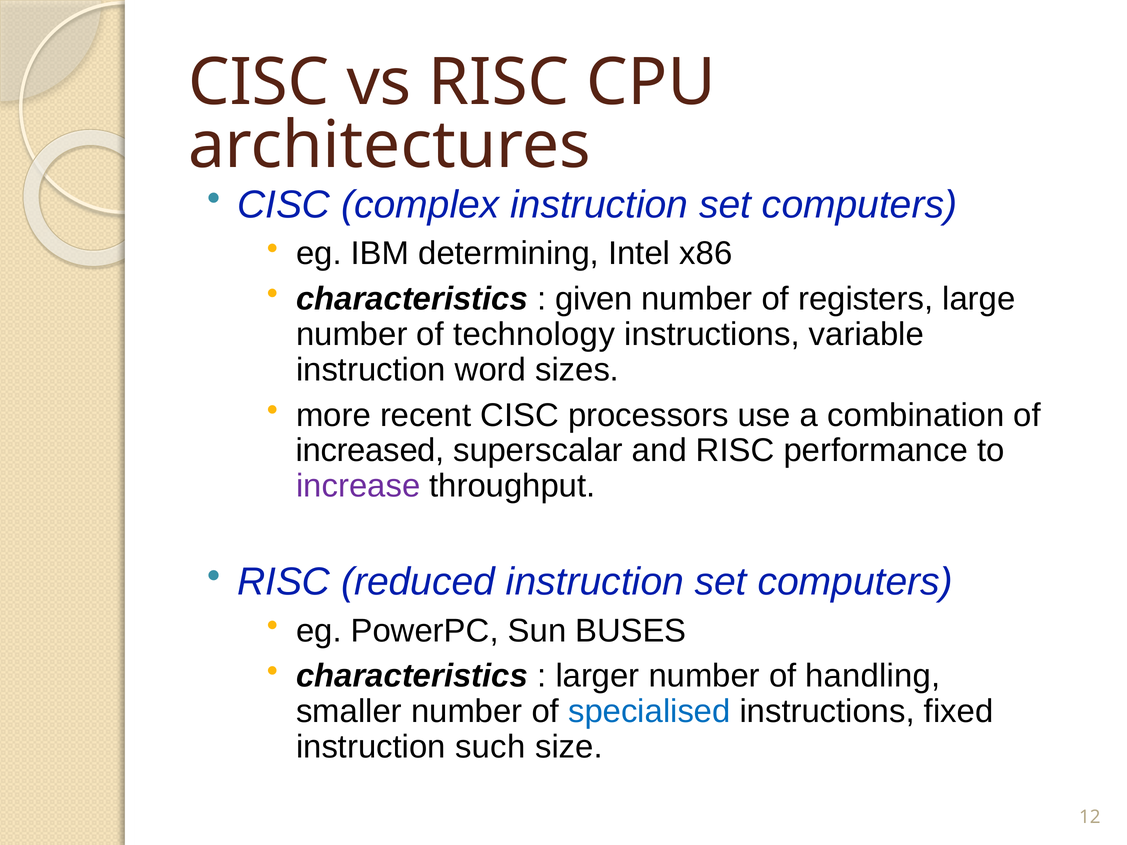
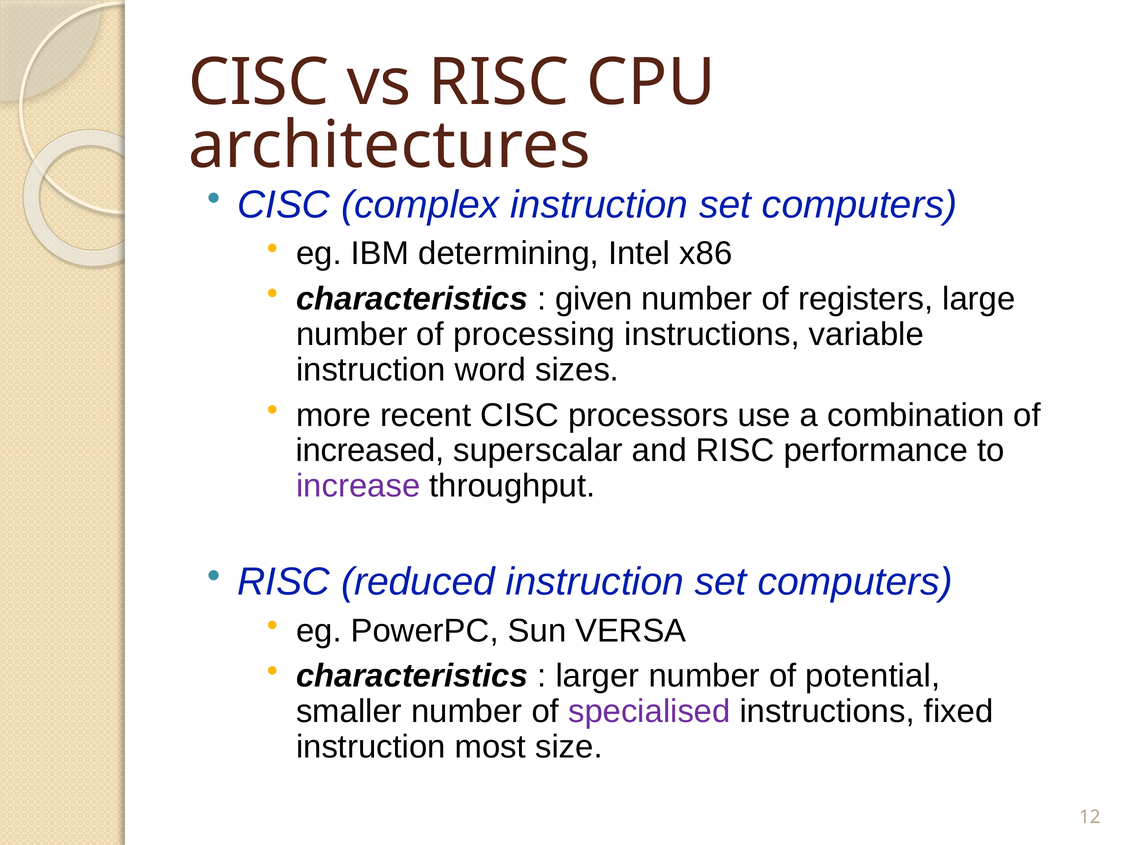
technology: technology -> processing
BUSES: BUSES -> VERSA
handling: handling -> potential
specialised colour: blue -> purple
such: such -> most
